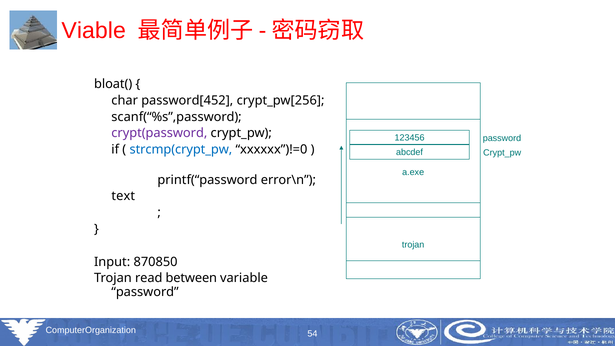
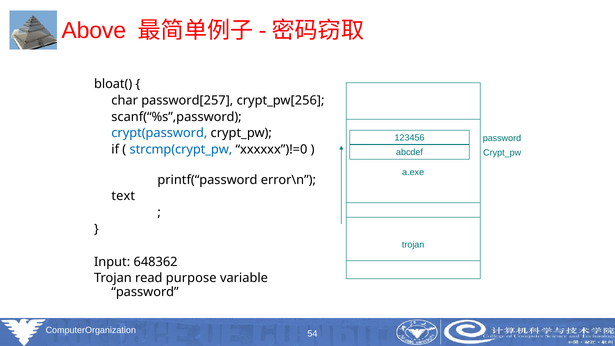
Viable: Viable -> Above
password[452: password[452 -> password[257
crypt(password colour: purple -> blue
870850: 870850 -> 648362
between: between -> purpose
